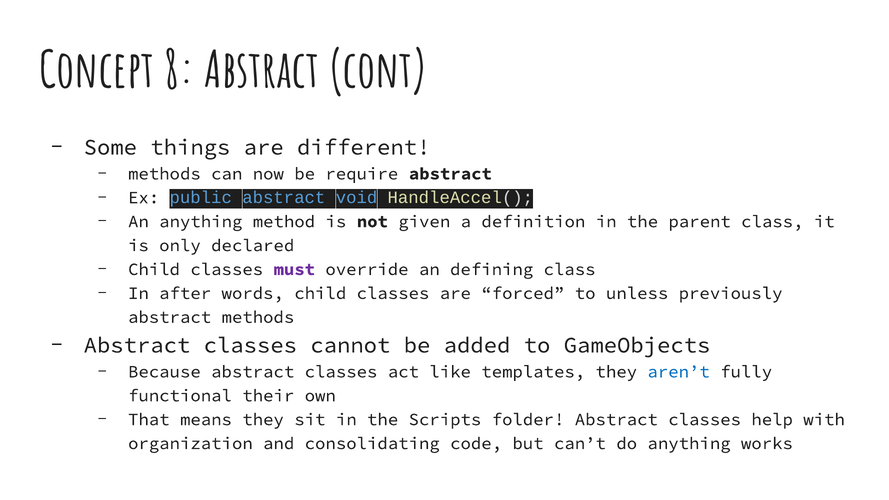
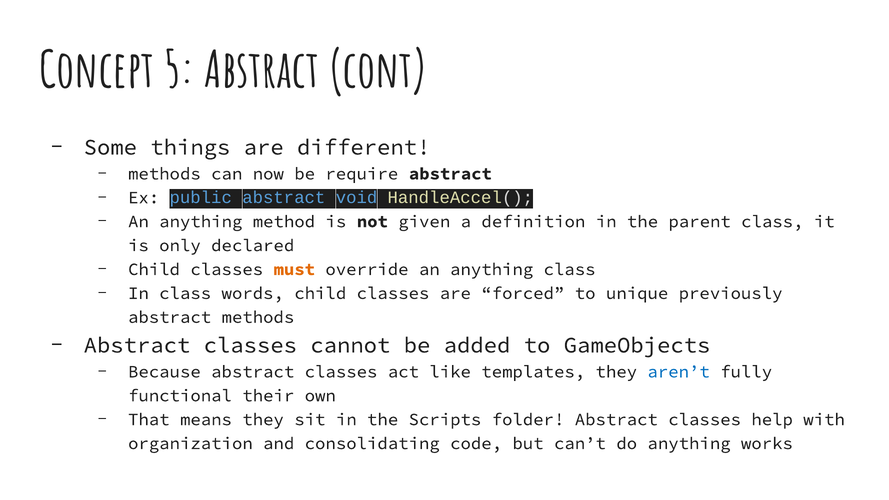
8: 8 -> 5
must colour: purple -> orange
override an defining: defining -> anything
In after: after -> class
unless: unless -> unique
